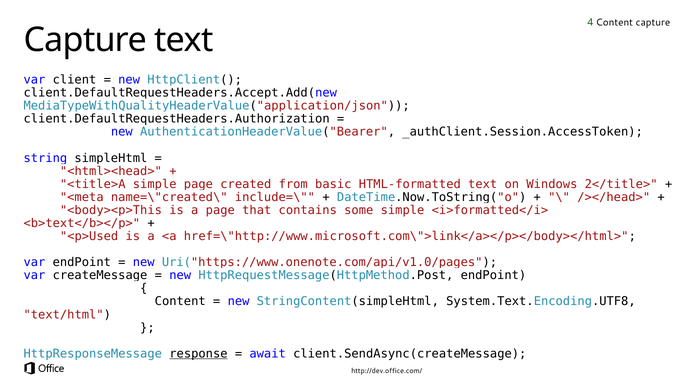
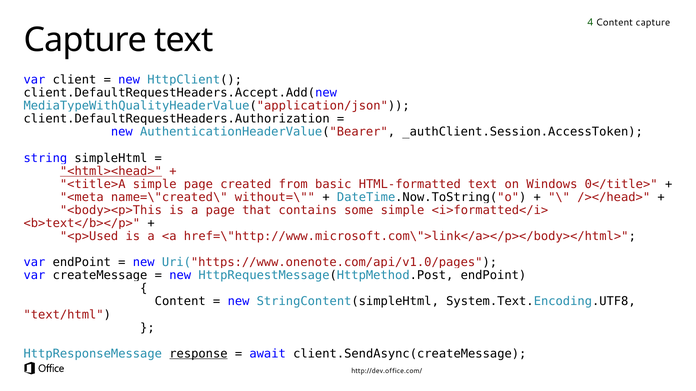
<html><head> underline: none -> present
2</title>: 2</title> -> 0</title>
include=\: include=\ -> without=\
